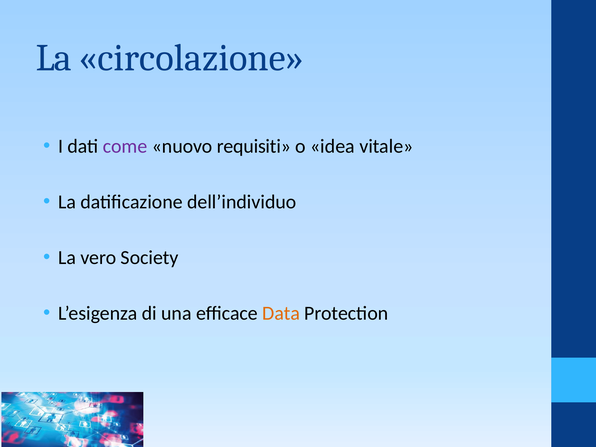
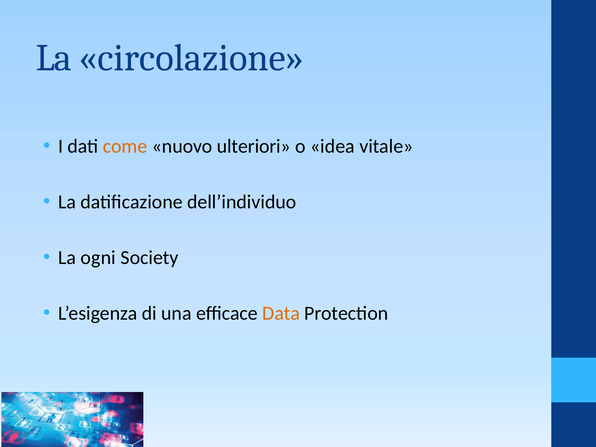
come colour: purple -> orange
requisiti: requisiti -> ulteriori
vero: vero -> ogni
